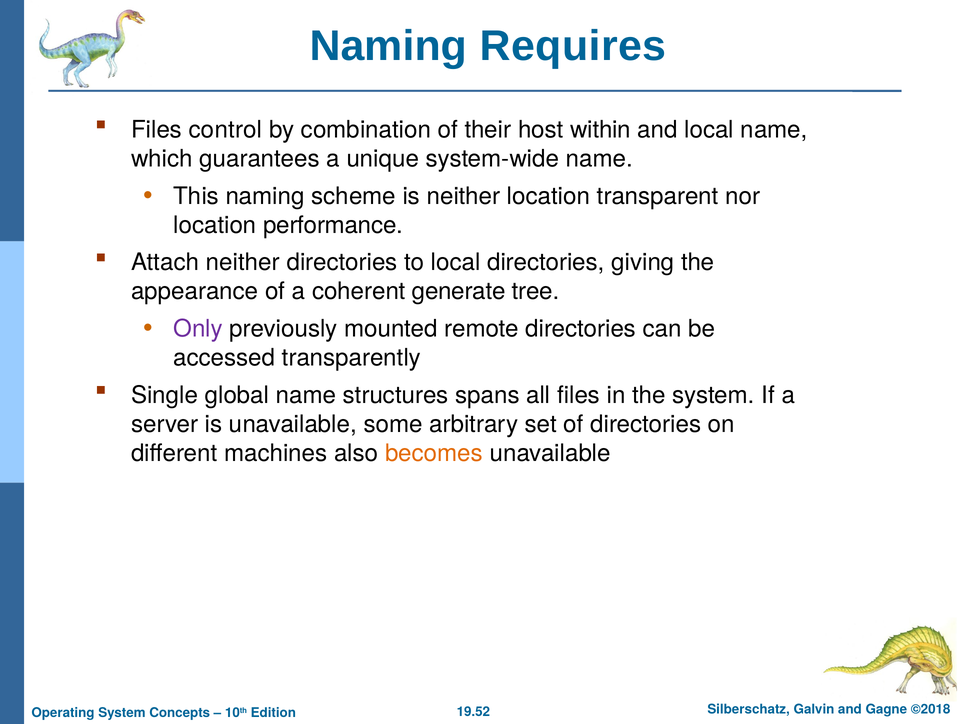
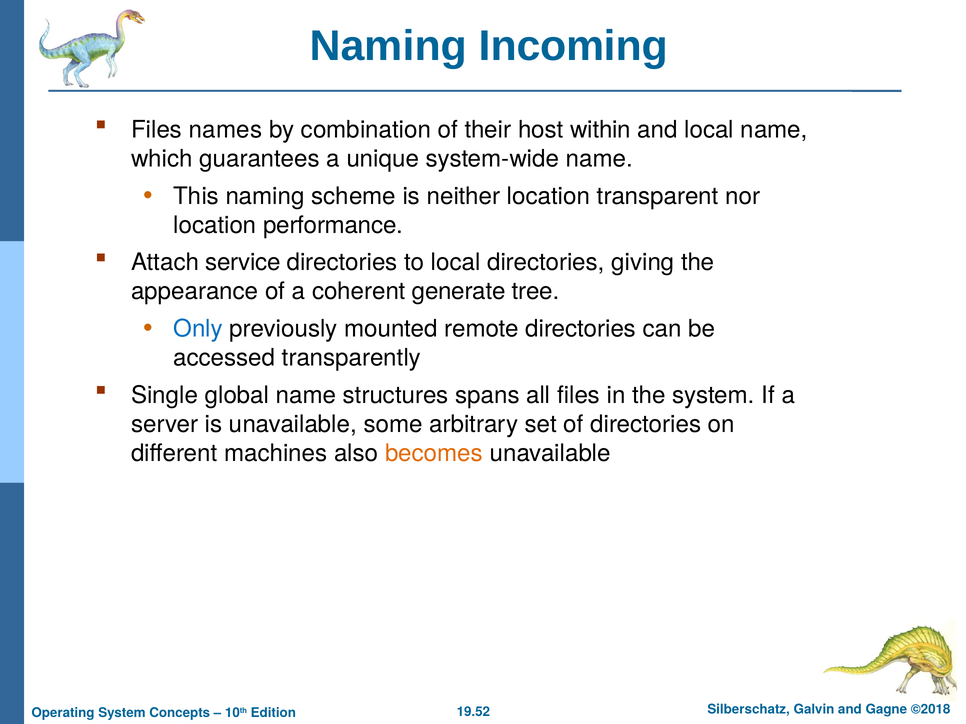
Requires: Requires -> Incoming
control: control -> names
Attach neither: neither -> service
Only colour: purple -> blue
